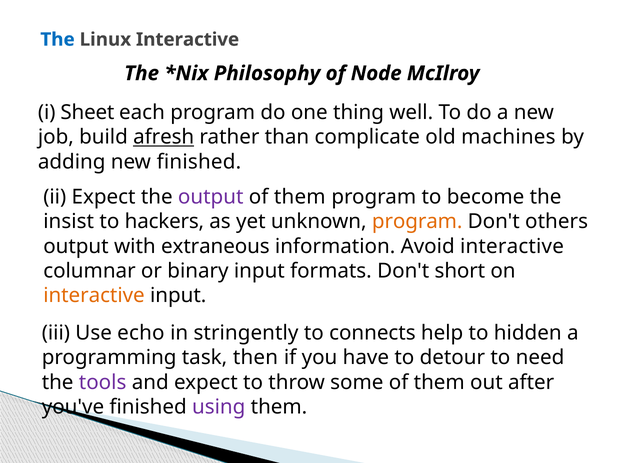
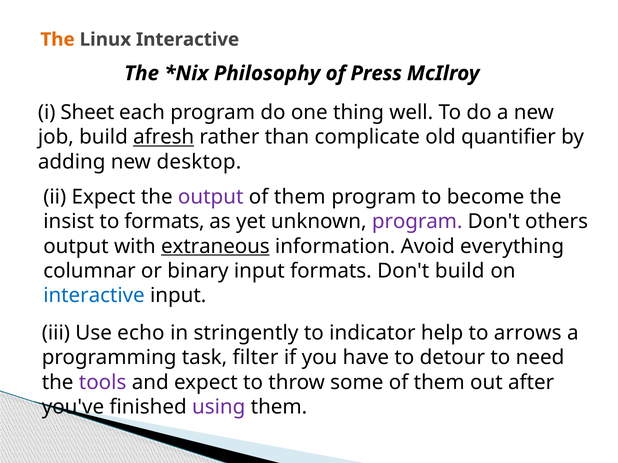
The at (58, 40) colour: blue -> orange
Node: Node -> Press
machines: machines -> quantifier
new finished: finished -> desktop
to hackers: hackers -> formats
program at (417, 222) colour: orange -> purple
extraneous underline: none -> present
Avoid interactive: interactive -> everything
Don't short: short -> build
interactive at (94, 296) colour: orange -> blue
connects: connects -> indicator
hidden: hidden -> arrows
then: then -> filter
